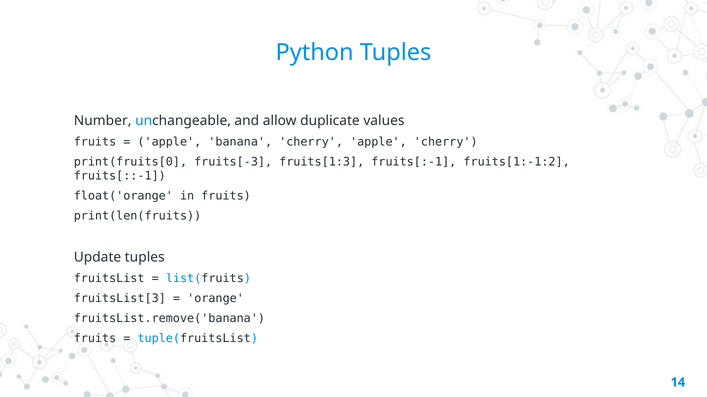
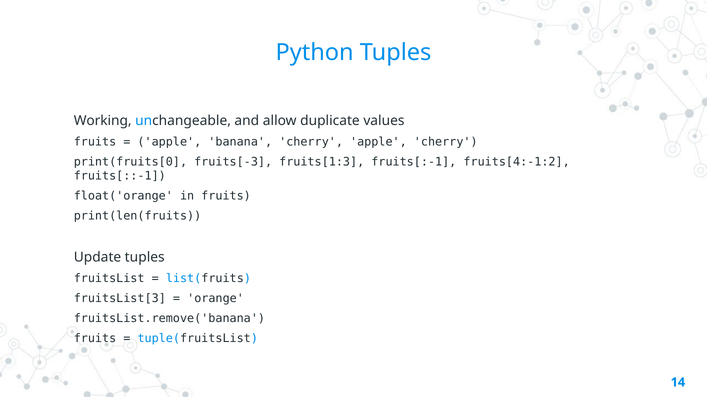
Number: Number -> Working
fruits[1:-1:2: fruits[1:-1:2 -> fruits[4:-1:2
